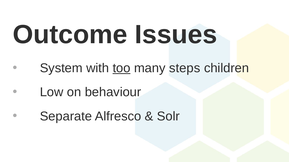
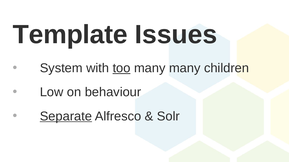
Outcome: Outcome -> Template
many steps: steps -> many
Separate underline: none -> present
